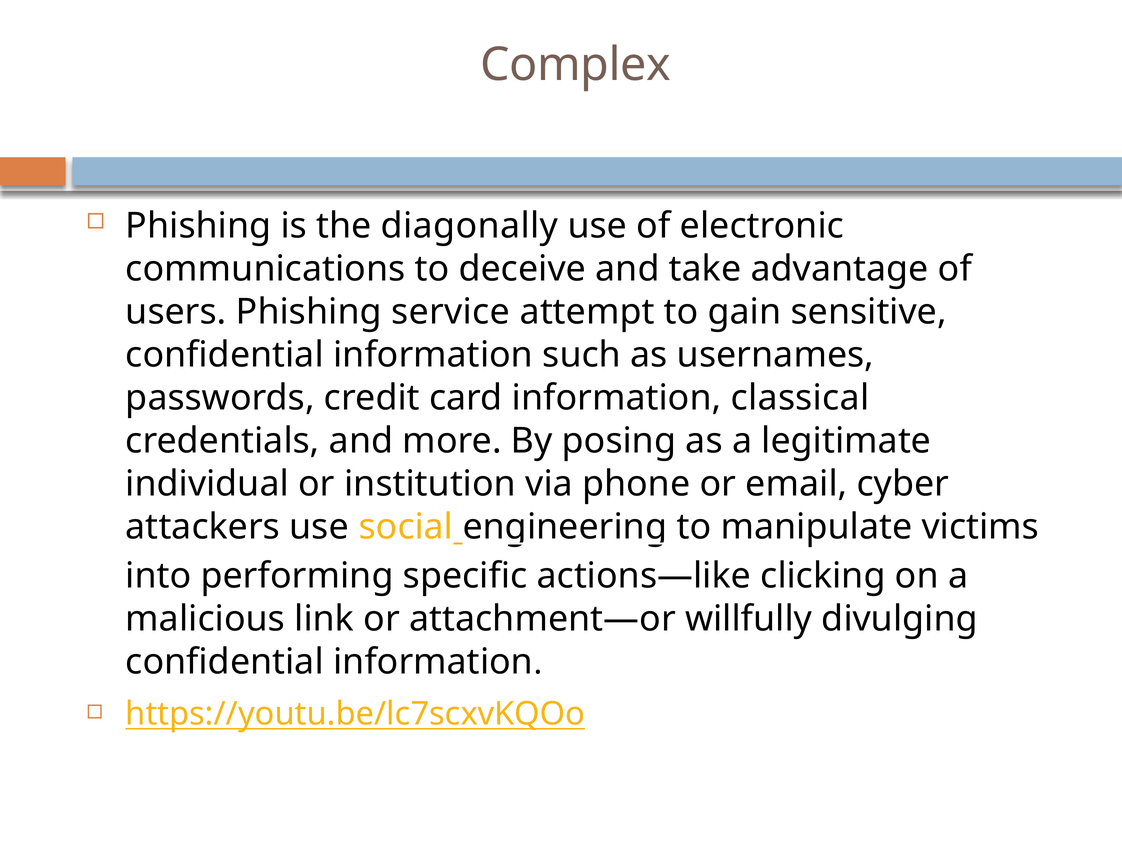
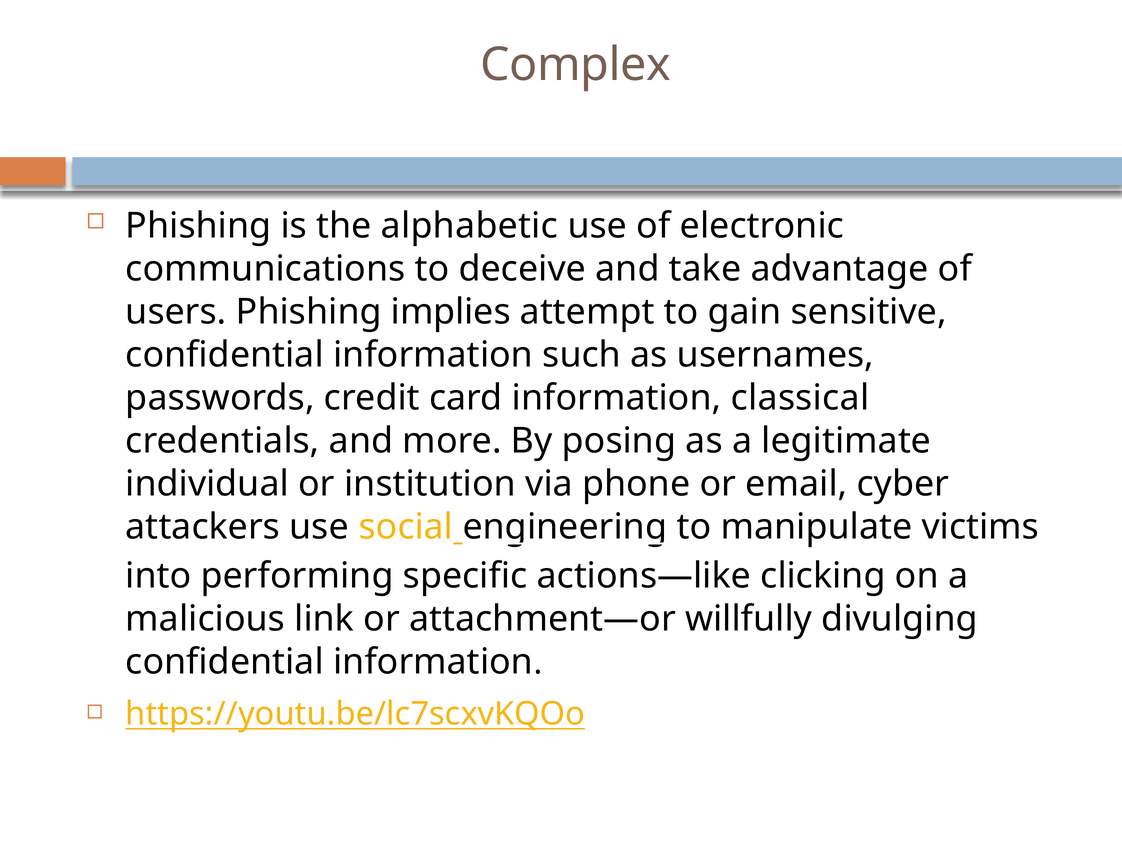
diagonally: diagonally -> alphabetic
service: service -> implies
